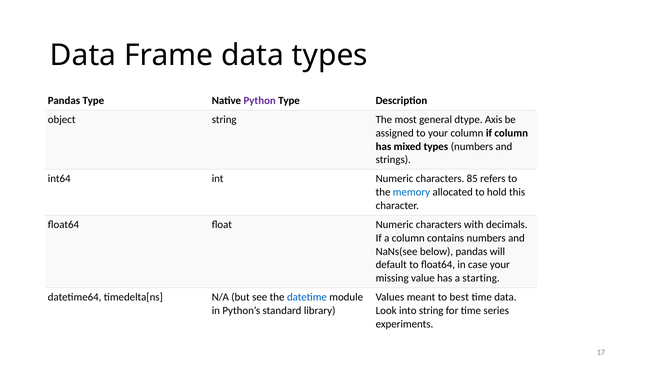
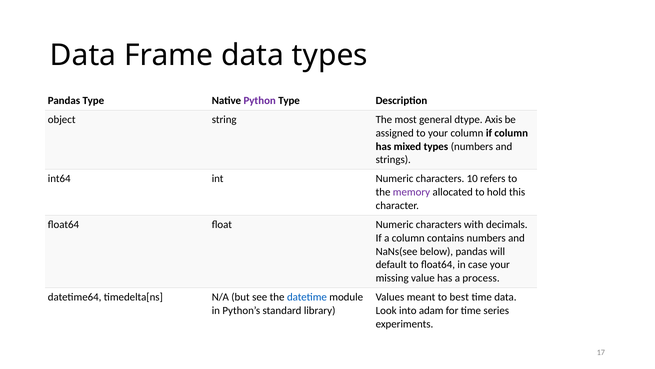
85: 85 -> 10
memory colour: blue -> purple
starting: starting -> process
into string: string -> adam
